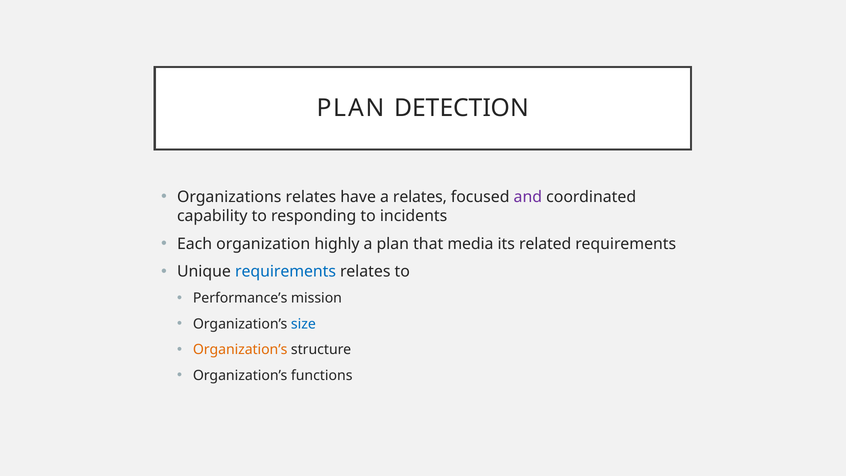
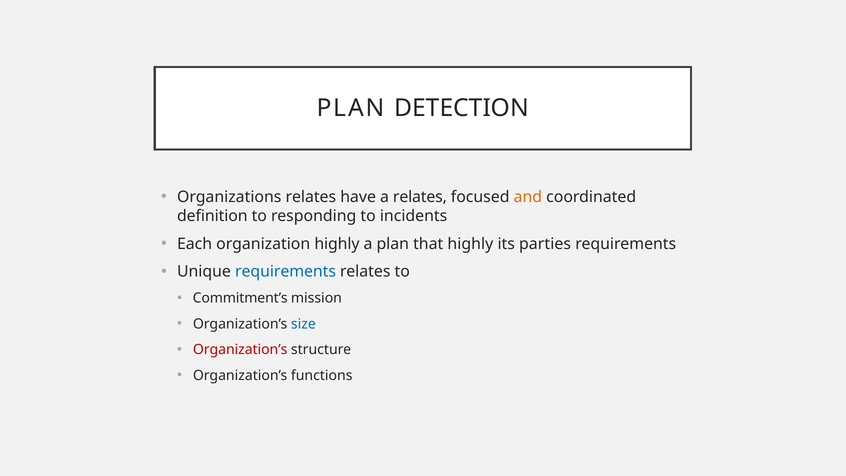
and colour: purple -> orange
capability: capability -> definition
that media: media -> highly
related: related -> parties
Performance’s: Performance’s -> Commitment’s
Organization’s at (240, 350) colour: orange -> red
